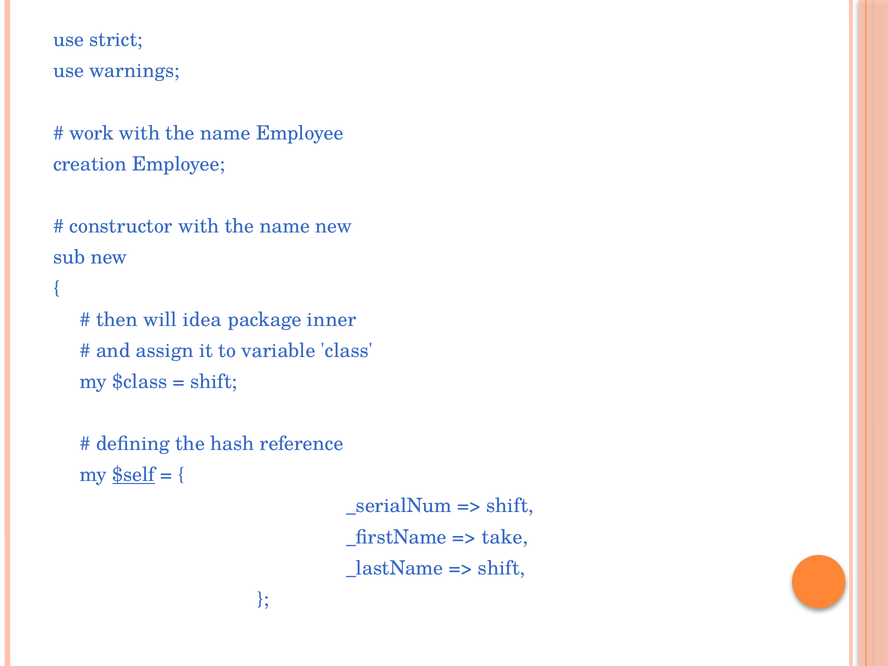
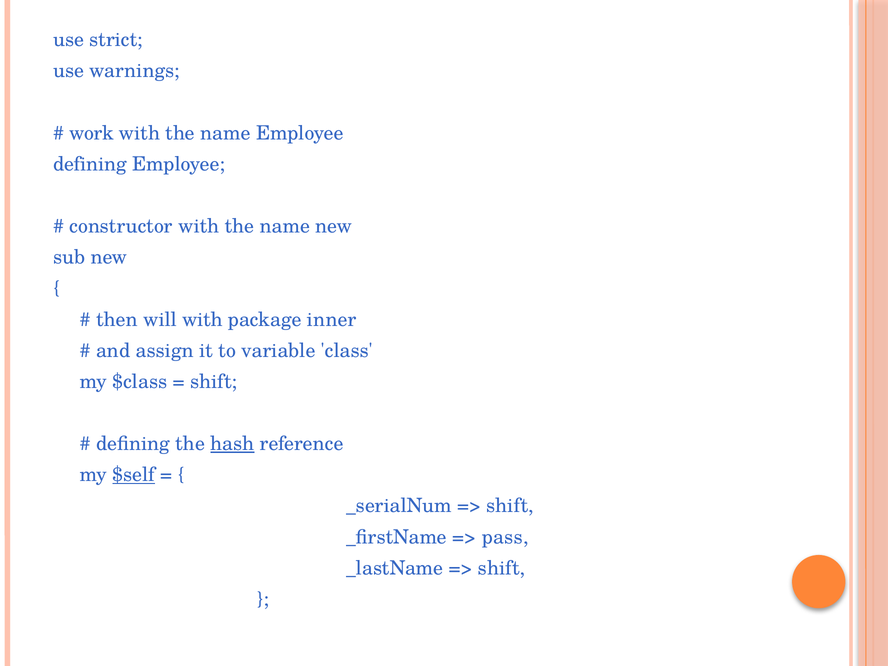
creation at (90, 164): creation -> defining
will idea: idea -> with
hash underline: none -> present
take: take -> pass
